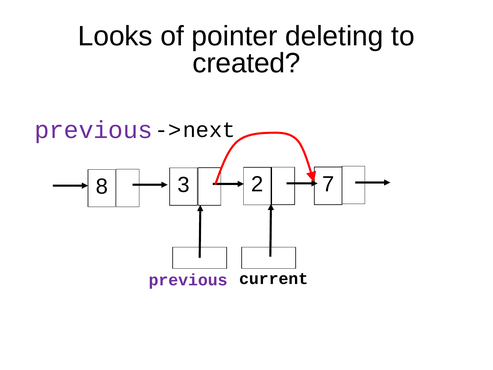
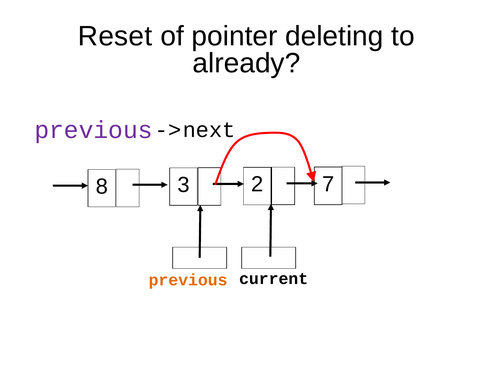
Looks: Looks -> Reset
created: created -> already
previous at (188, 280) colour: purple -> orange
